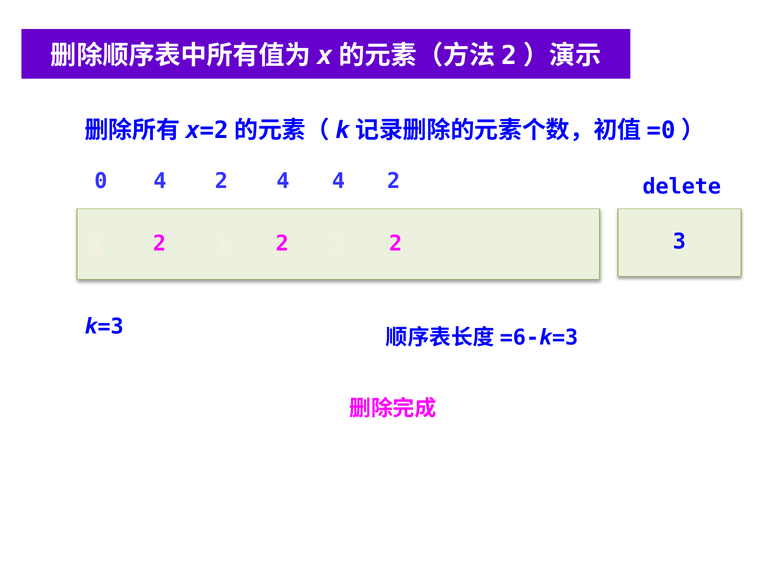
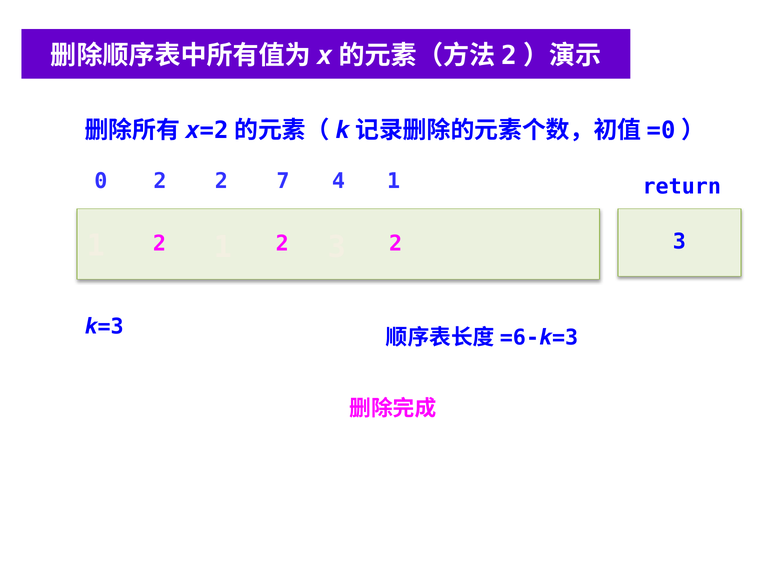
0 4: 4 -> 2
2 4: 4 -> 7
4 2: 2 -> 1
delete: delete -> return
